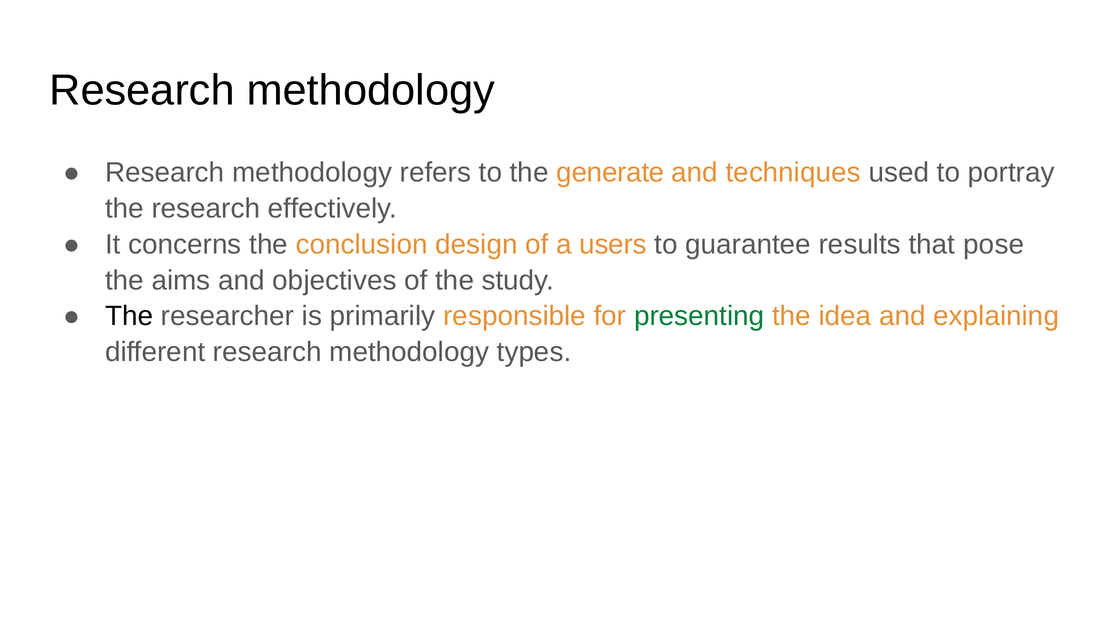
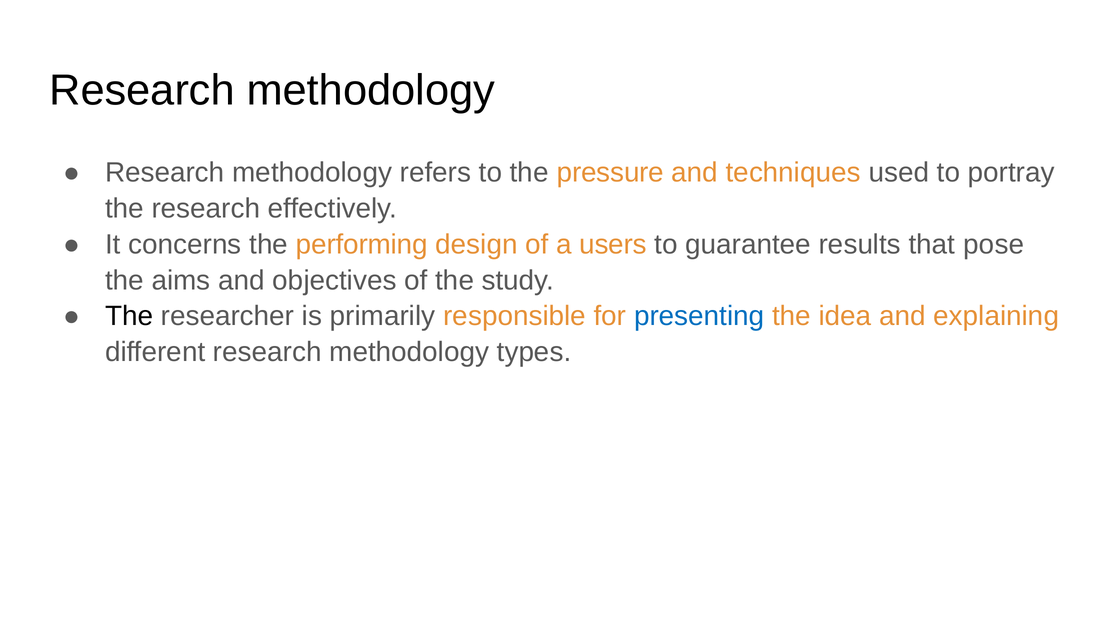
generate: generate -> pressure
conclusion: conclusion -> performing
presenting colour: green -> blue
